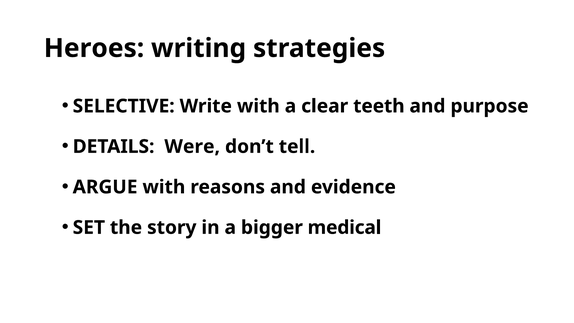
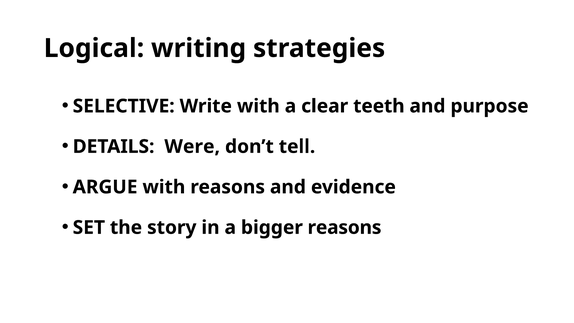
Heroes: Heroes -> Logical
bigger medical: medical -> reasons
